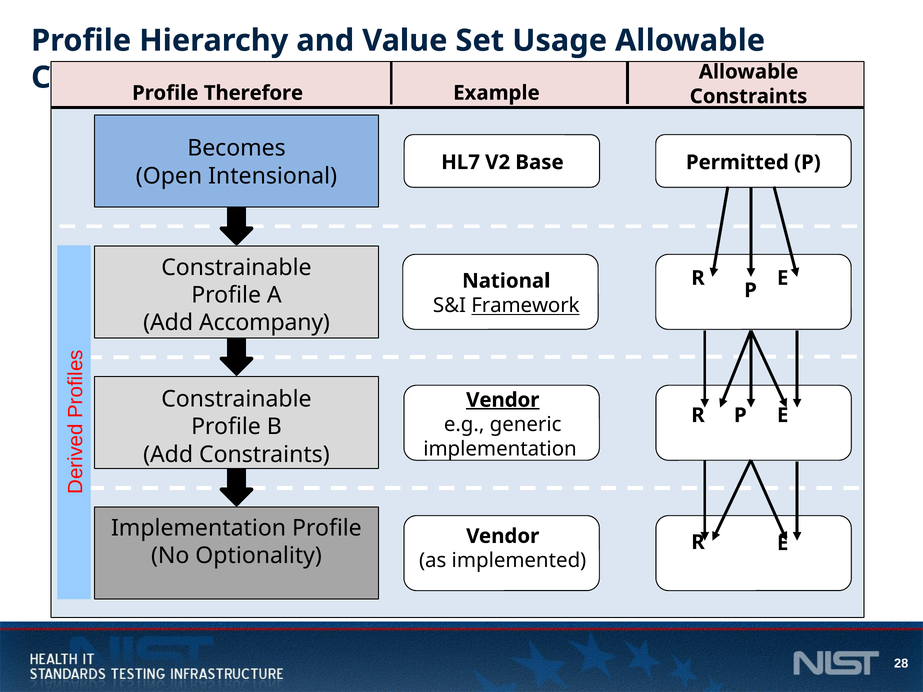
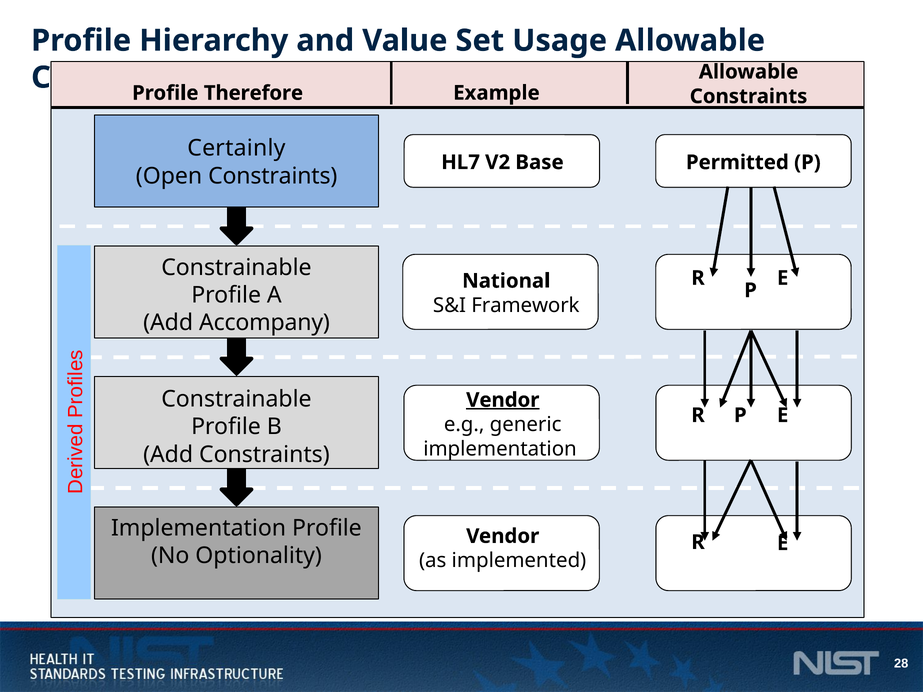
Becomes: Becomes -> Certainly
Open Intensional: Intensional -> Constraints
Framework underline: present -> none
